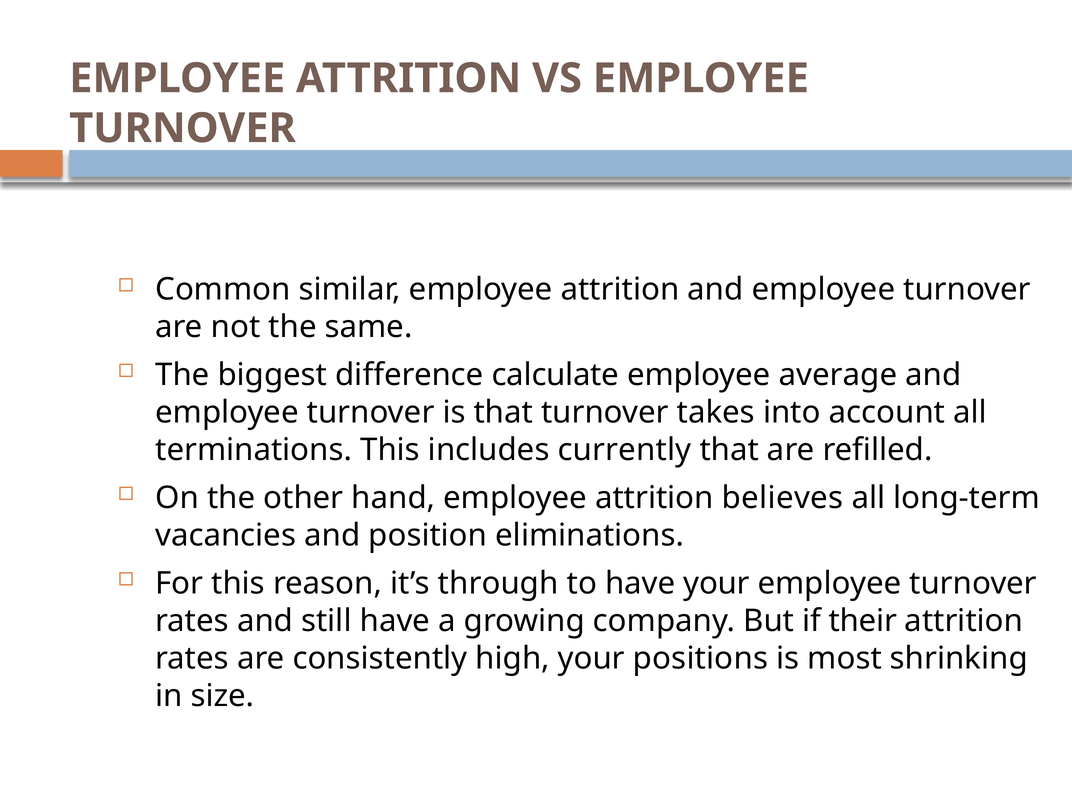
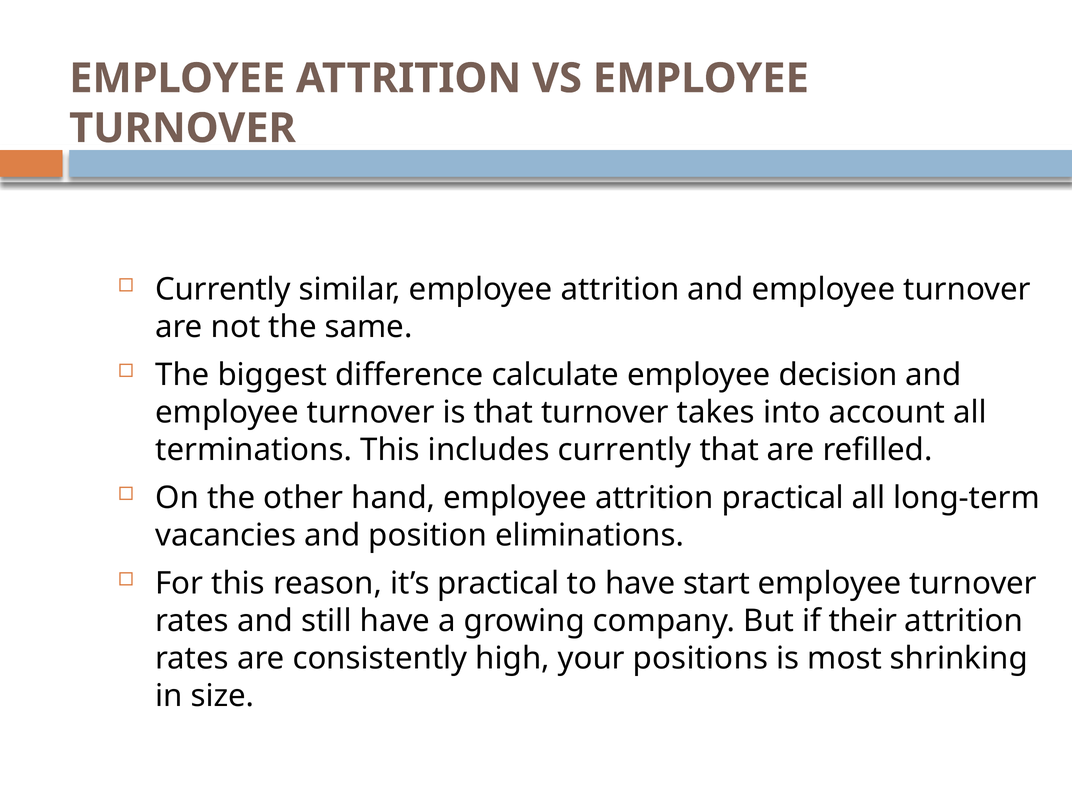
Common at (223, 290): Common -> Currently
average: average -> decision
attrition believes: believes -> practical
it’s through: through -> practical
have your: your -> start
